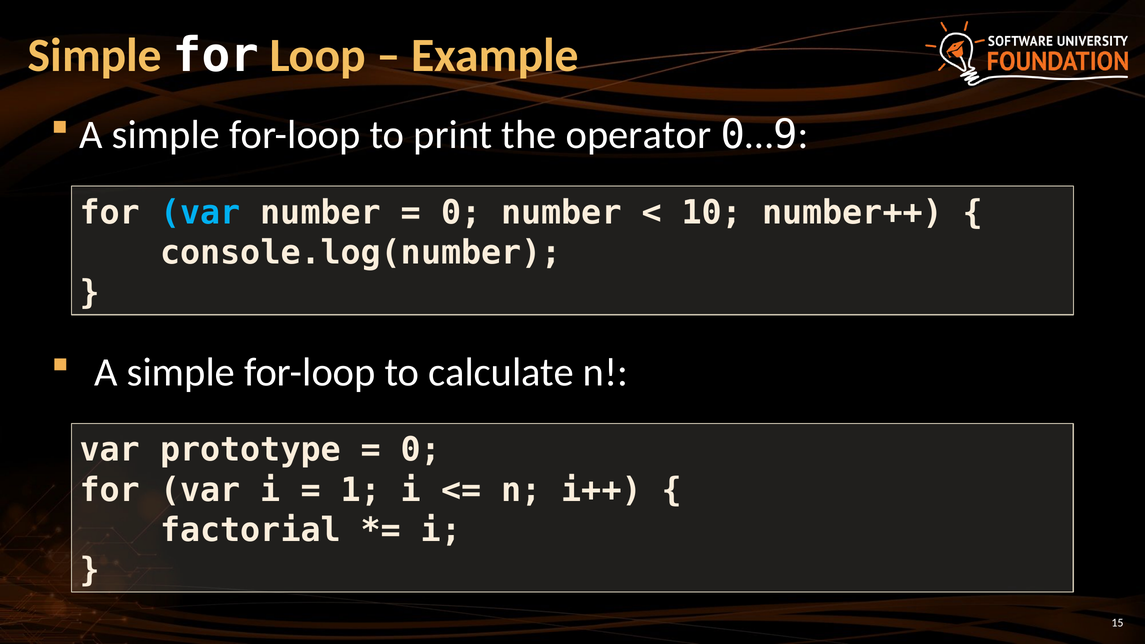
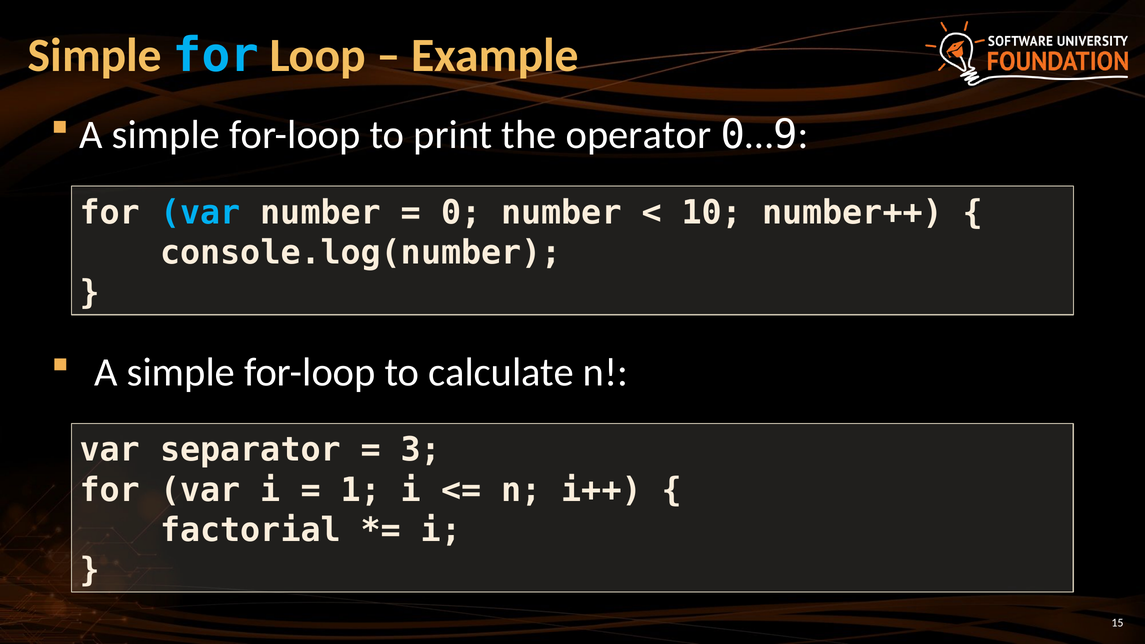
for at (216, 56) colour: white -> light blue
prototype: prototype -> separator
0 at (421, 450): 0 -> 3
